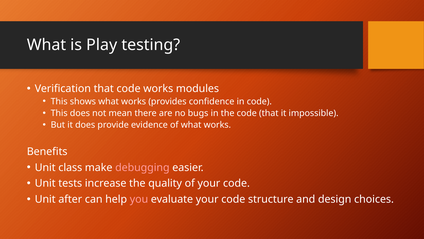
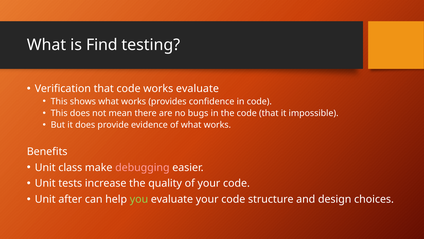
Play: Play -> Find
works modules: modules -> evaluate
you colour: pink -> light green
